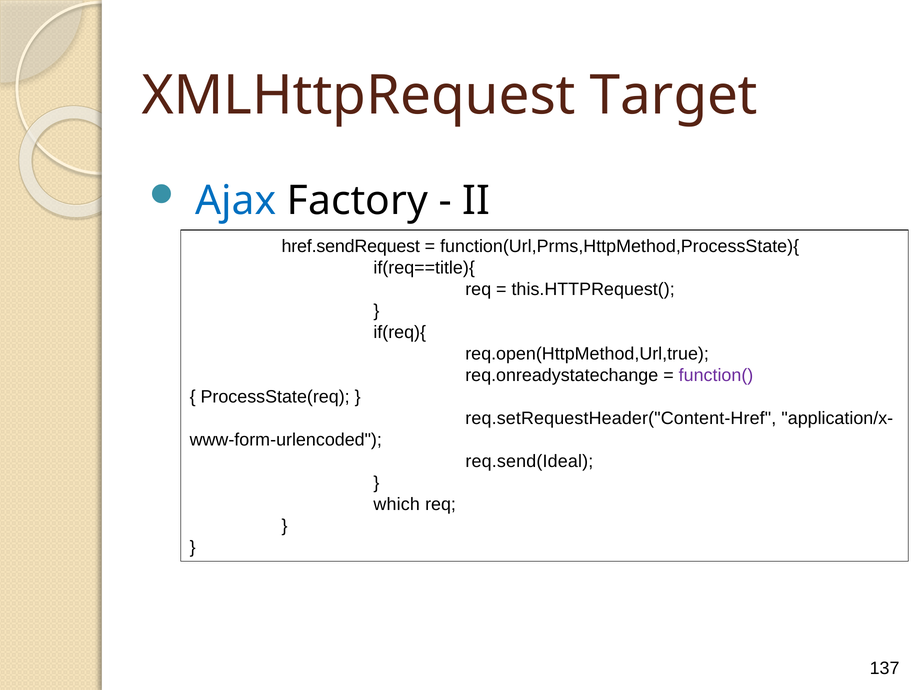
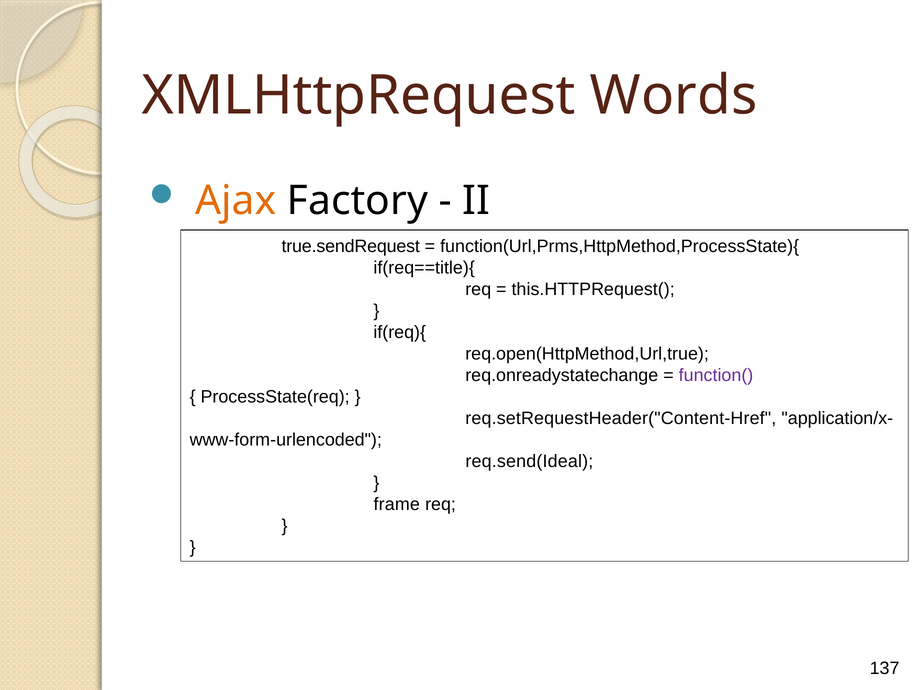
Target: Target -> Words
Ajax colour: blue -> orange
href.sendRequest: href.sendRequest -> true.sendRequest
which: which -> frame
